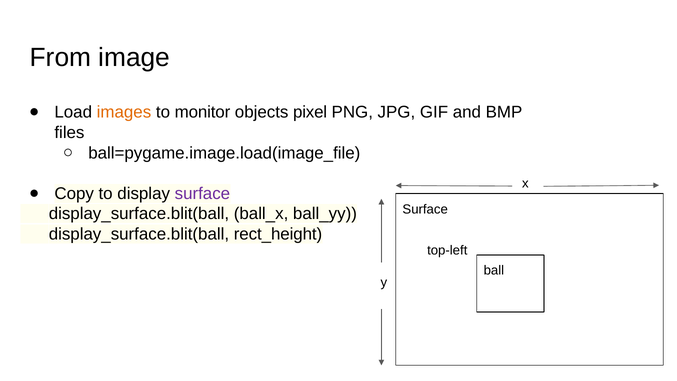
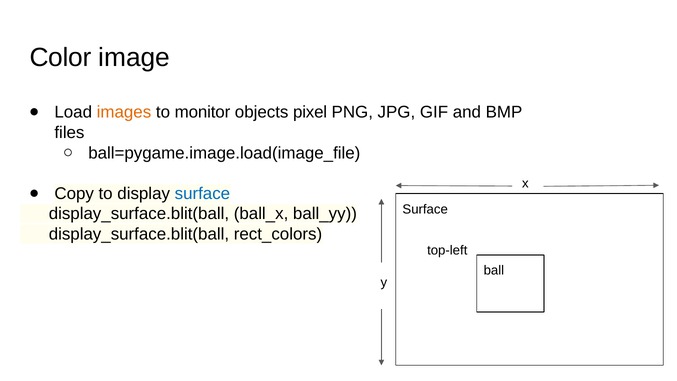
From: From -> Color
surface at (202, 193) colour: purple -> blue
rect_height: rect_height -> rect_colors
